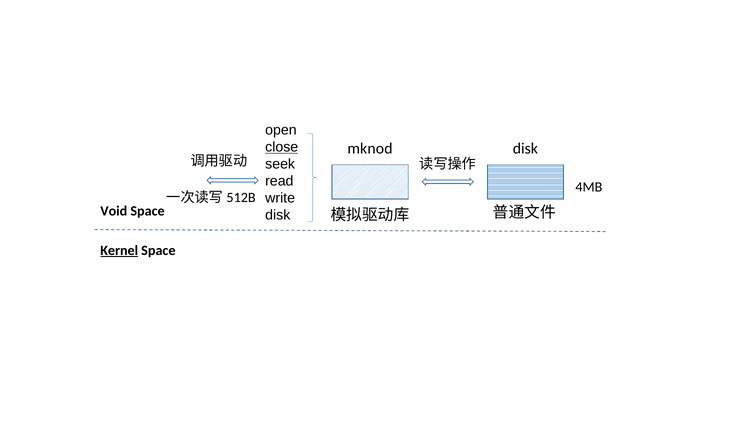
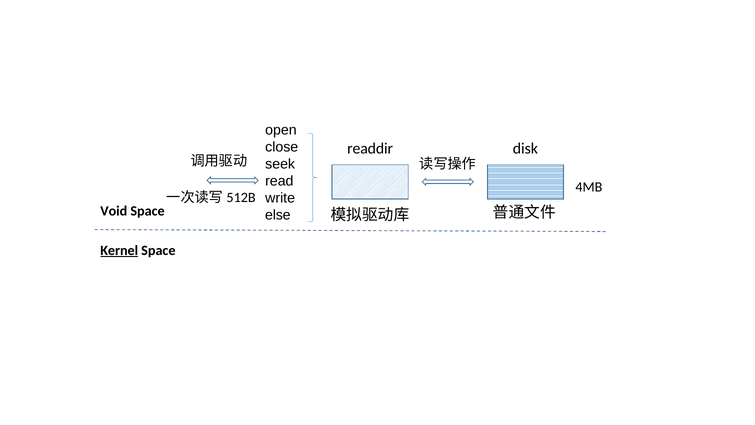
close underline: present -> none
mknod: mknod -> readdir
disk at (278, 215): disk -> else
